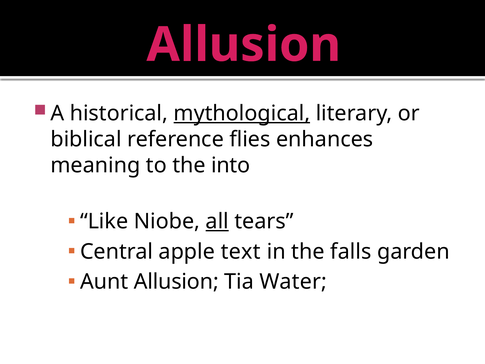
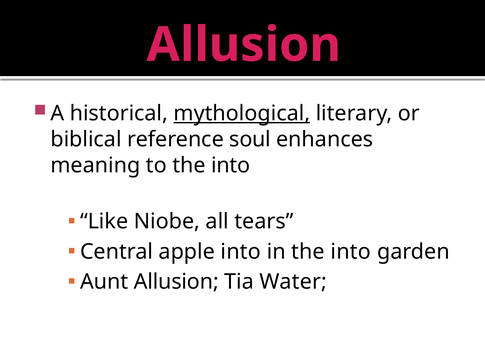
flies: flies -> soul
all underline: present -> none
apple text: text -> into
in the falls: falls -> into
